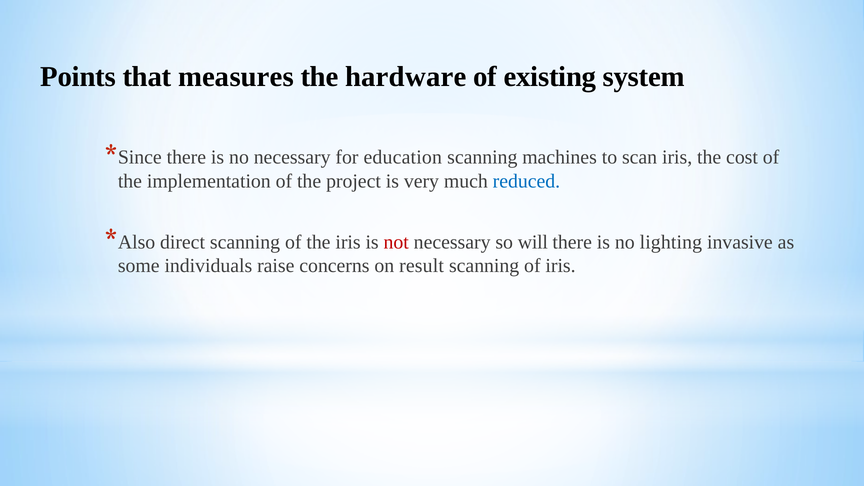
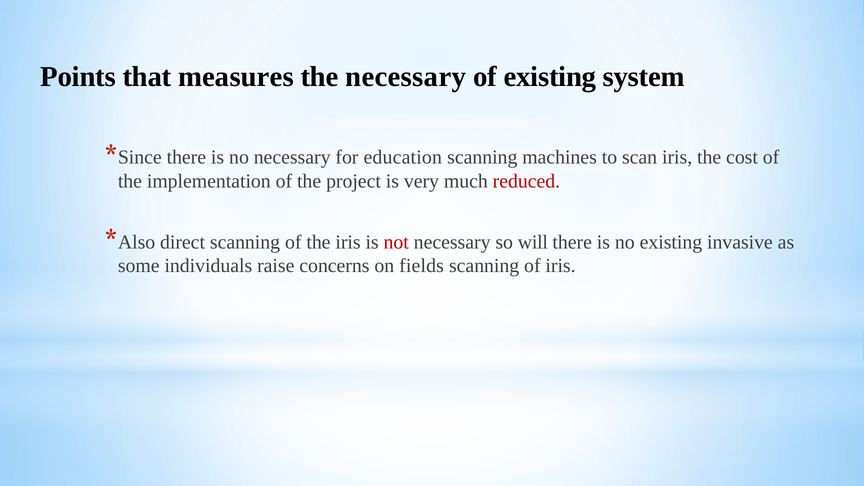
the hardware: hardware -> necessary
reduced colour: blue -> red
no lighting: lighting -> existing
result: result -> fields
